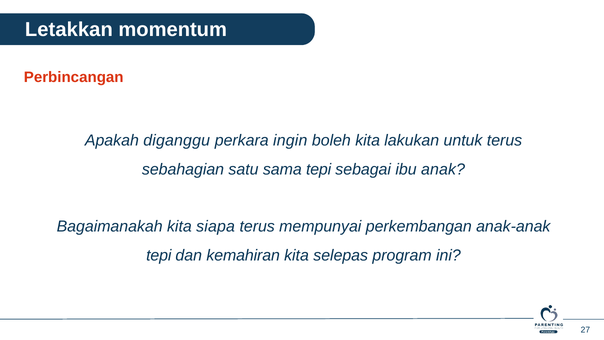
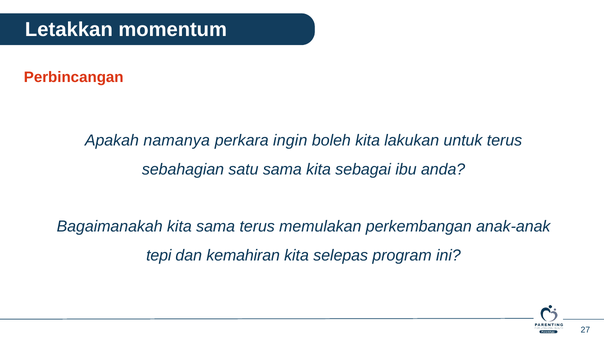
diganggu: diganggu -> namanya
sama tepi: tepi -> kita
anak: anak -> anda
kita siapa: siapa -> sama
mempunyai: mempunyai -> memulakan
